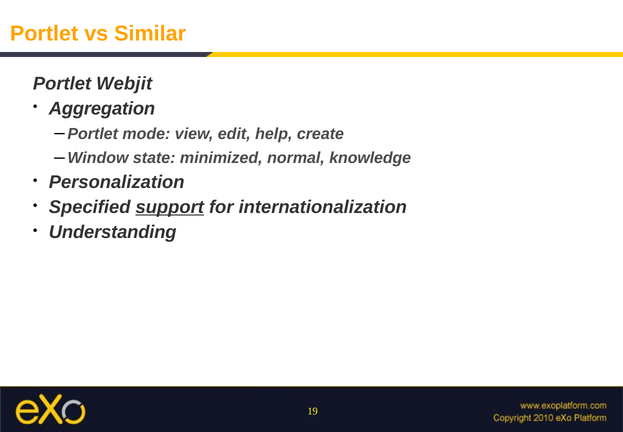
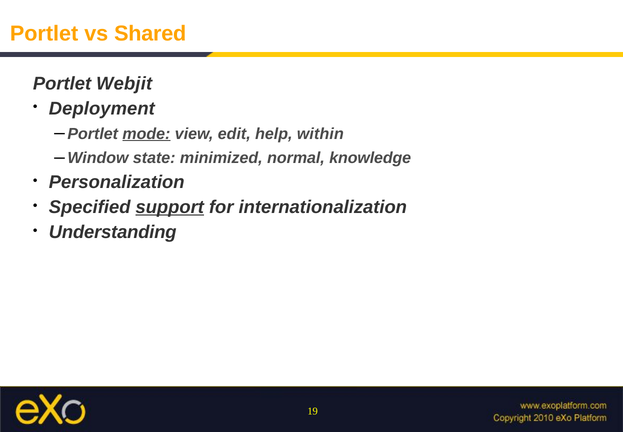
Similar: Similar -> Shared
Aggregation: Aggregation -> Deployment
mode underline: none -> present
create: create -> within
